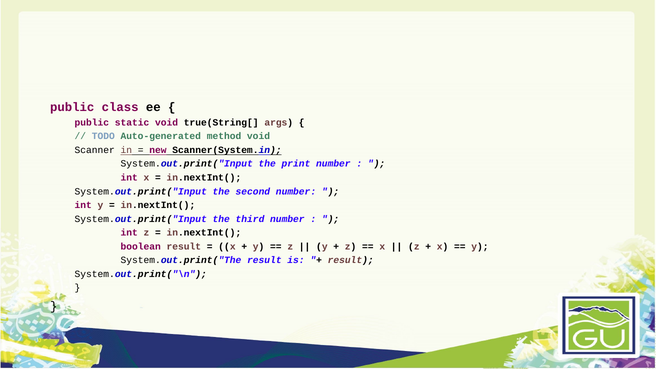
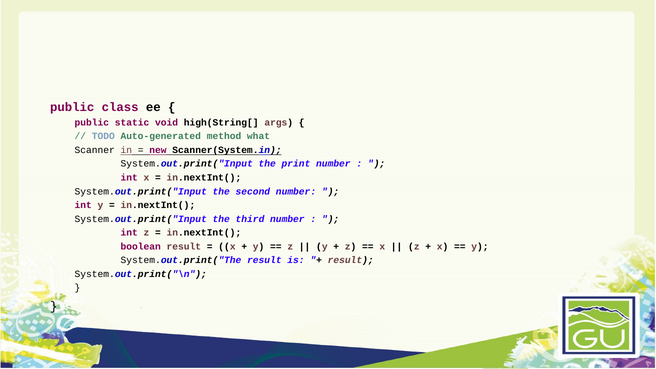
true(String[: true(String[ -> high(String[
method void: void -> what
